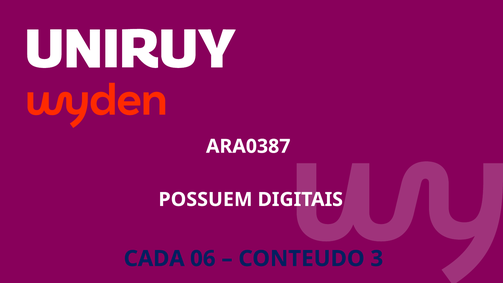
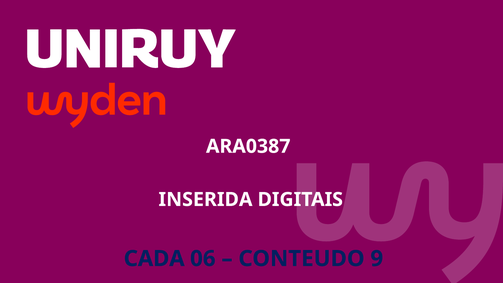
POSSUEM: POSSUEM -> INSERIDA
3: 3 -> 9
